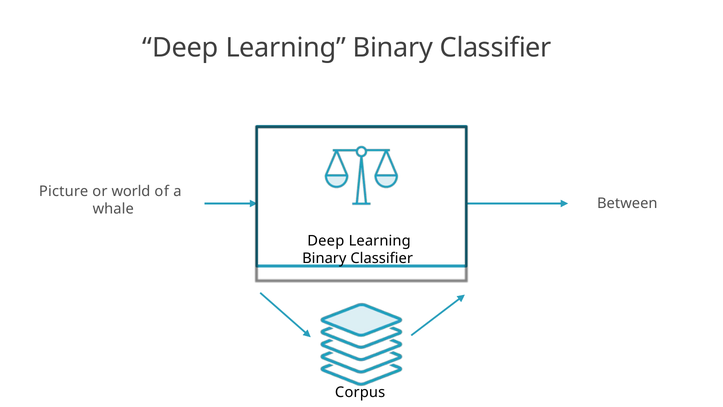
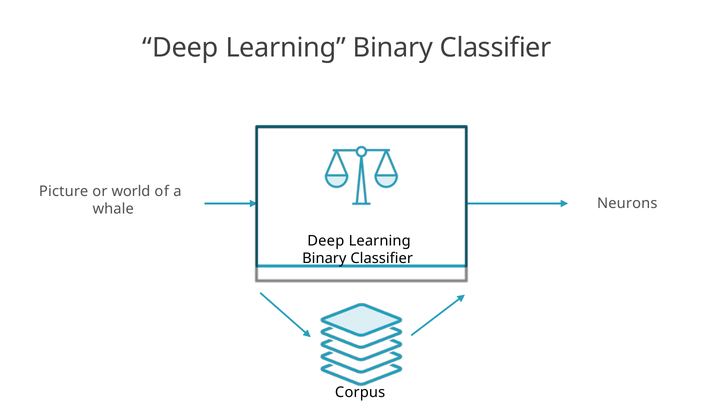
Between: Between -> Neurons
